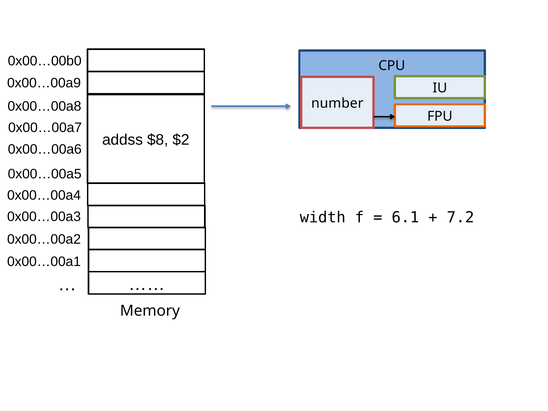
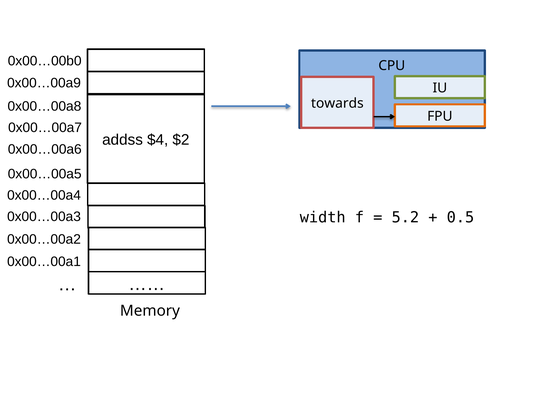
number: number -> towards
$8: $8 -> $4
6.1: 6.1 -> 5.2
7.2: 7.2 -> 0.5
